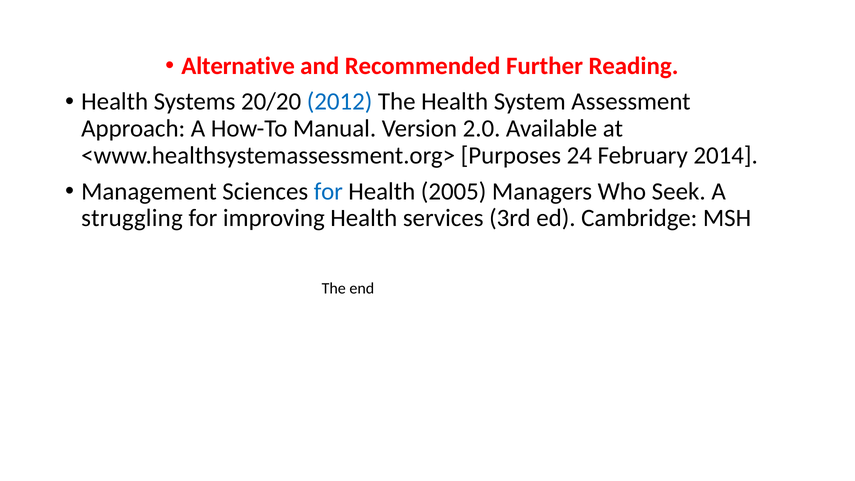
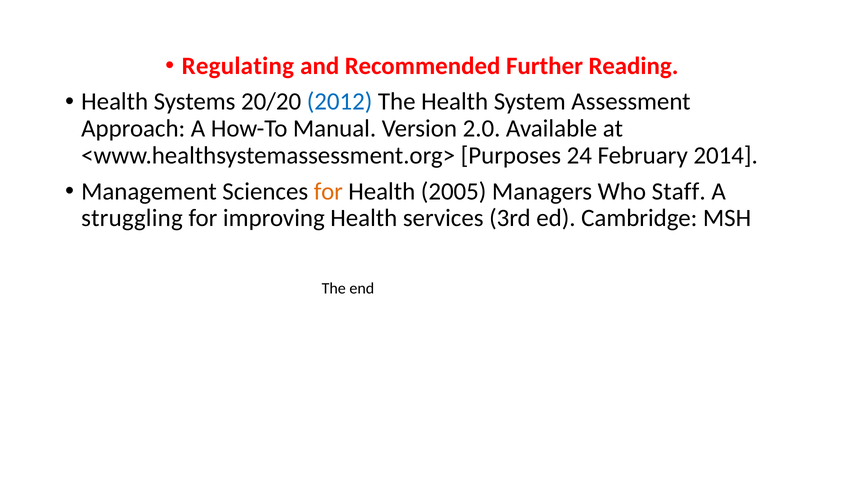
Alternative: Alternative -> Regulating
for at (328, 191) colour: blue -> orange
Seek: Seek -> Staff
